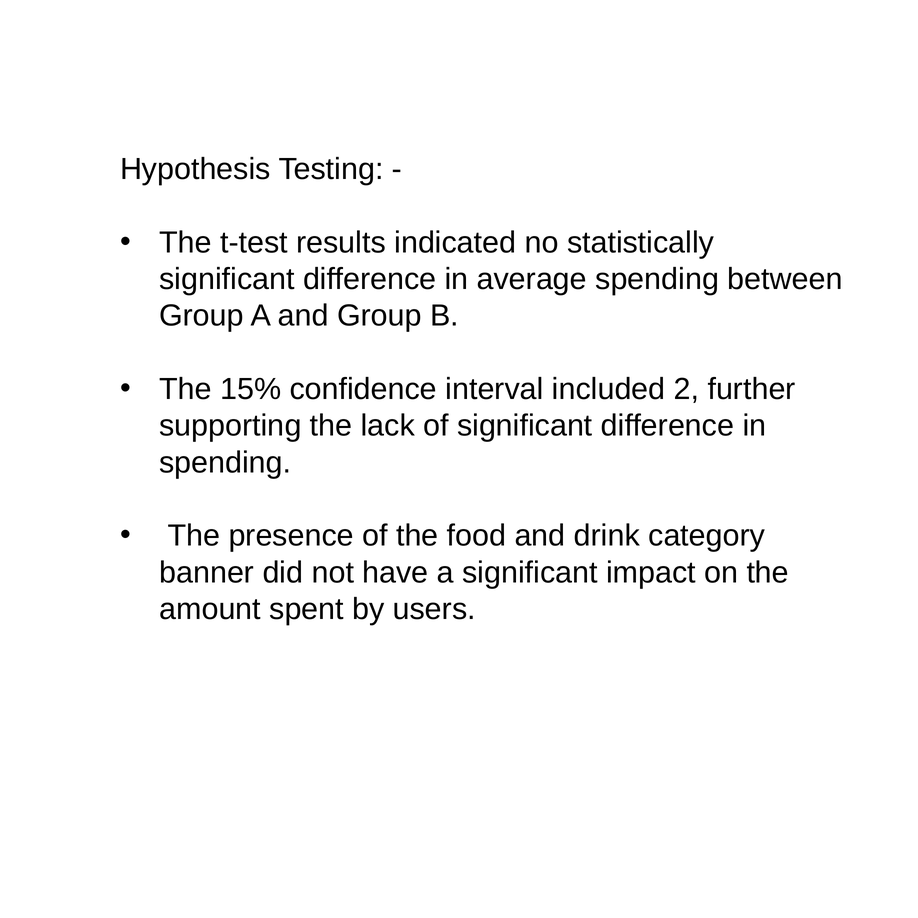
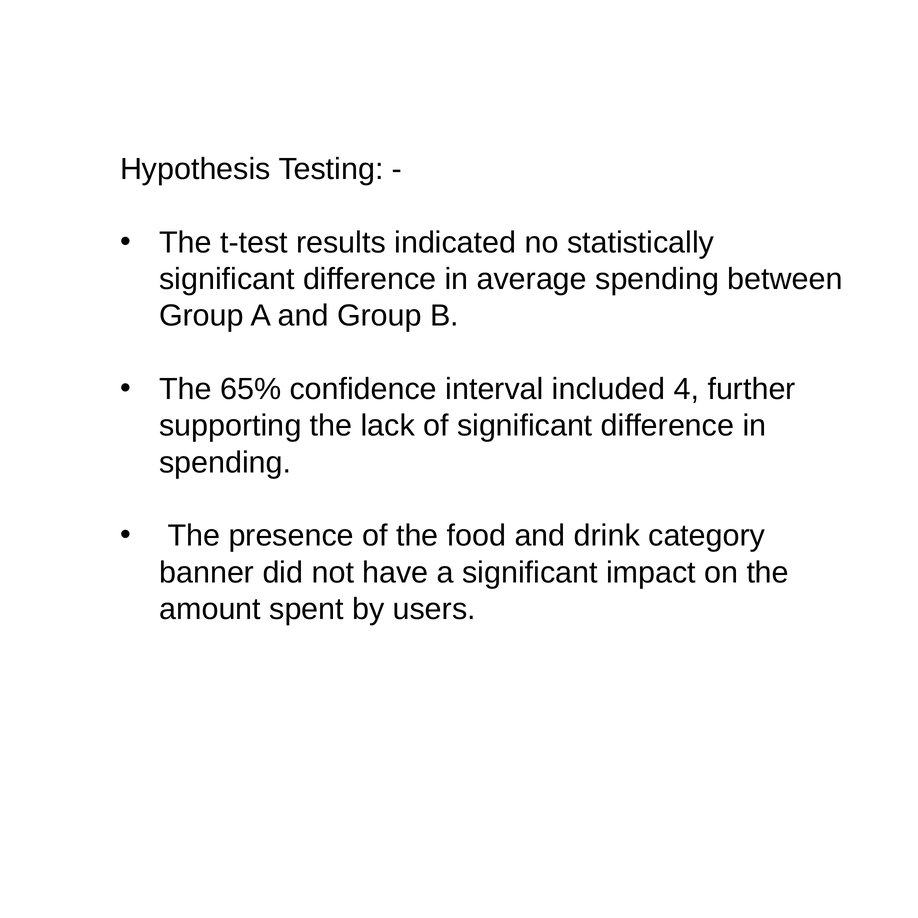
15%: 15% -> 65%
2: 2 -> 4
